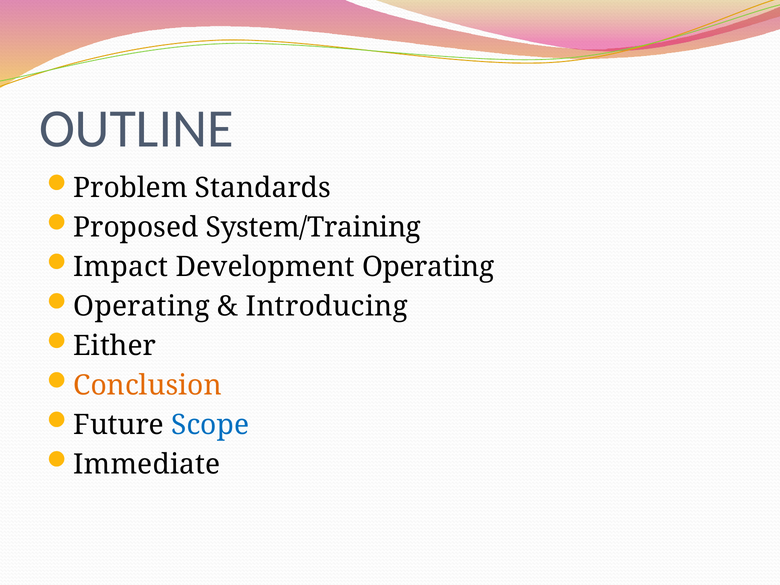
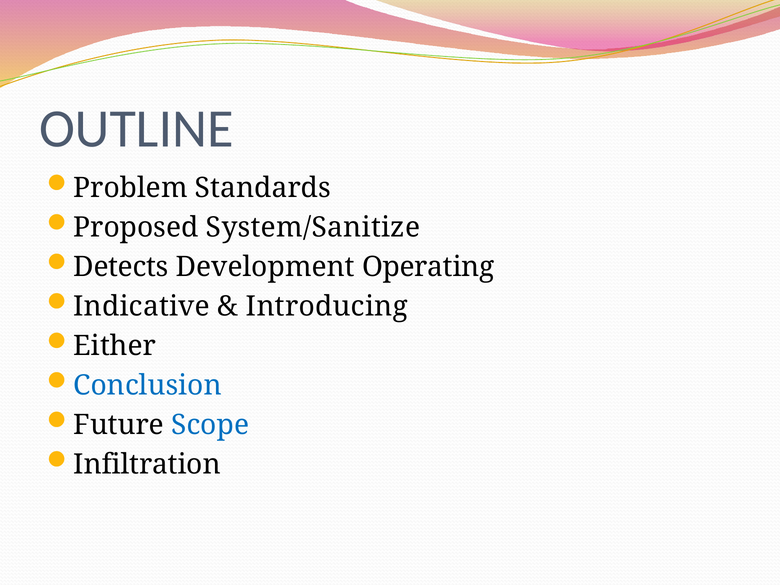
System/Training: System/Training -> System/Sanitize
Impact: Impact -> Detects
Operating at (142, 306): Operating -> Indicative
Conclusion colour: orange -> blue
Immediate: Immediate -> Infiltration
